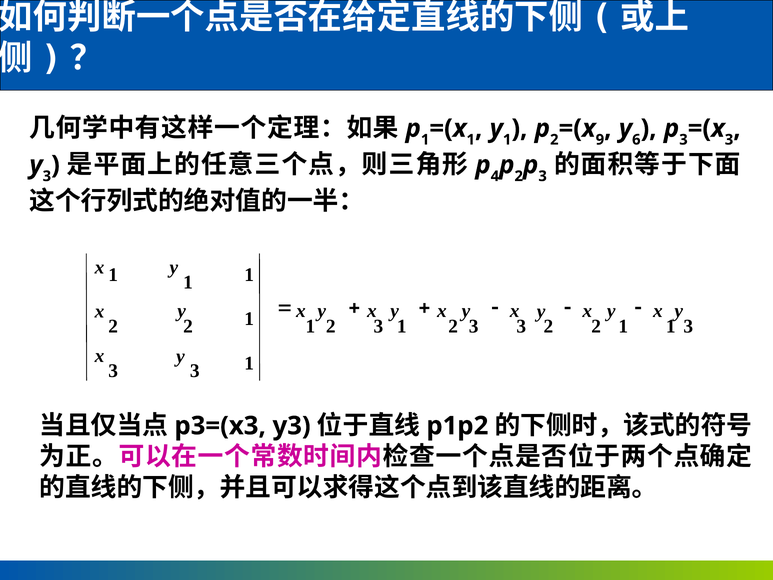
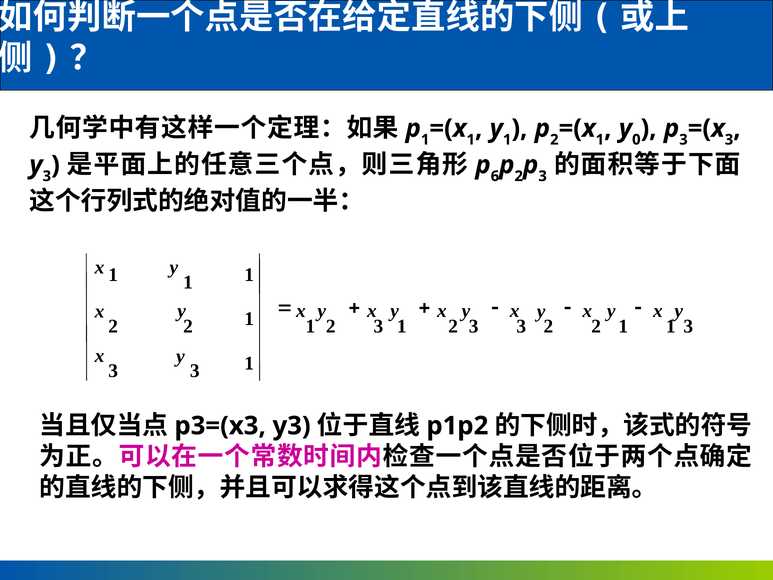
9 at (600, 140): 9 -> 1
6: 6 -> 0
4: 4 -> 6
